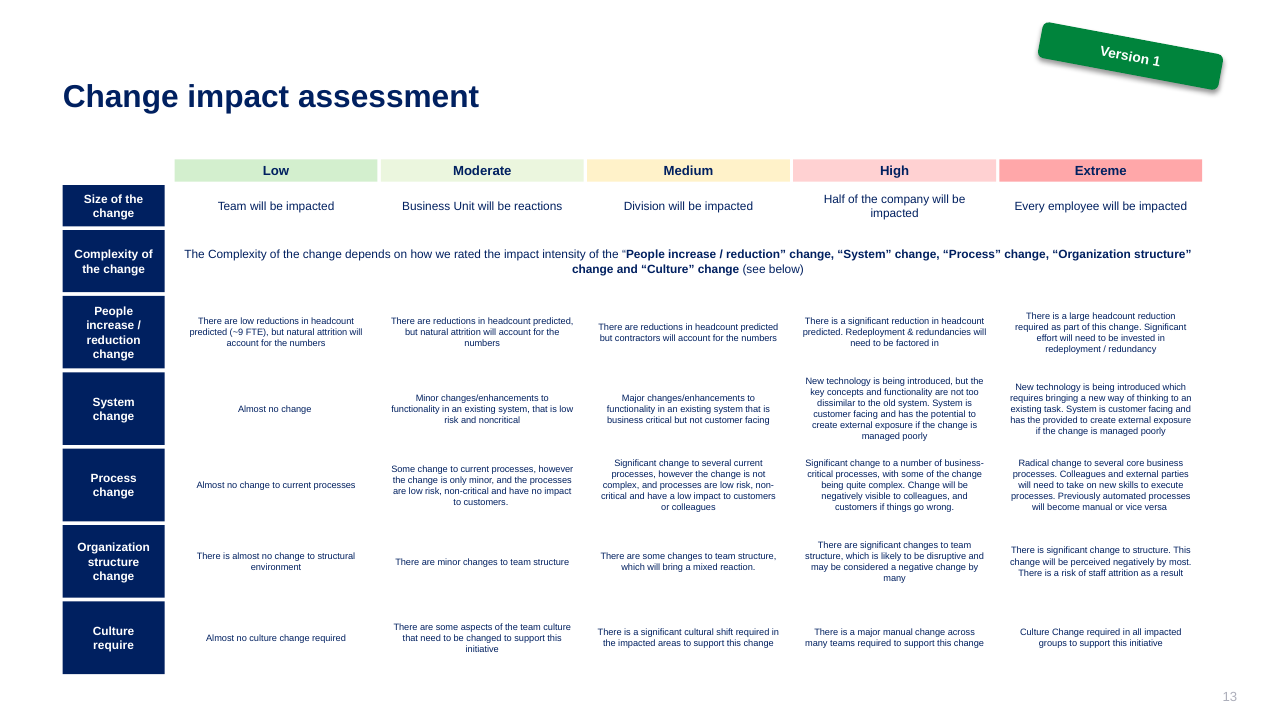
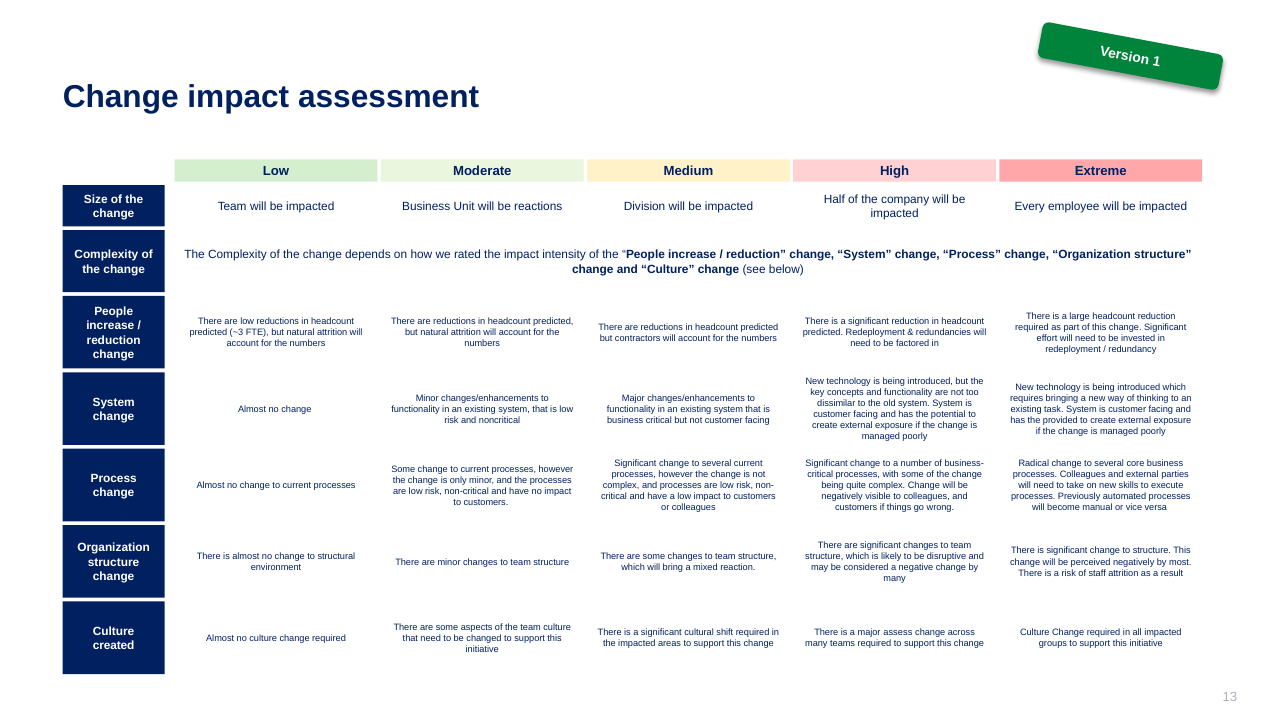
~9: ~9 -> ~3
major manual: manual -> assess
require: require -> created
